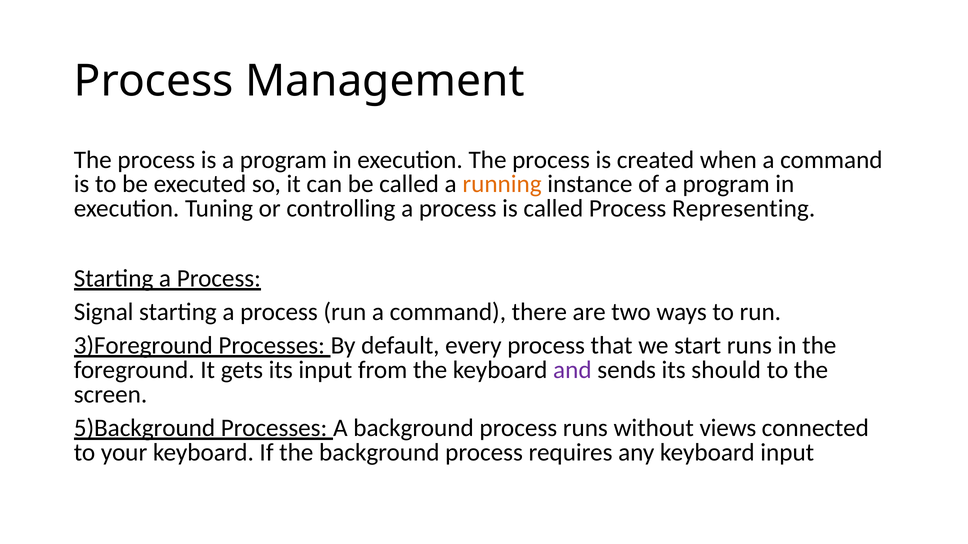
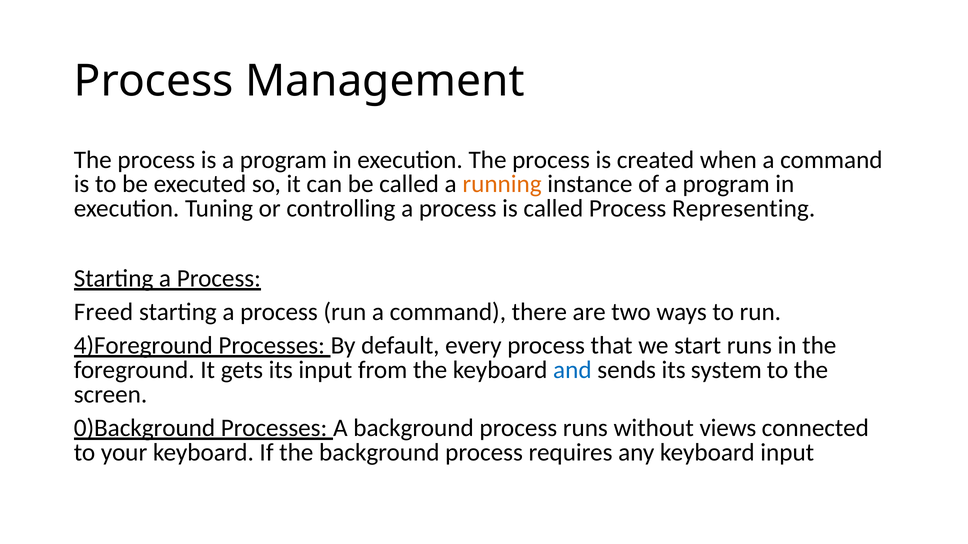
Signal: Signal -> Freed
3)Foreground: 3)Foreground -> 4)Foreground
and colour: purple -> blue
should: should -> system
5)Background: 5)Background -> 0)Background
